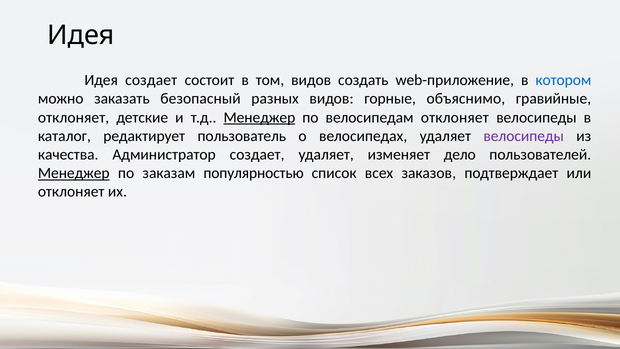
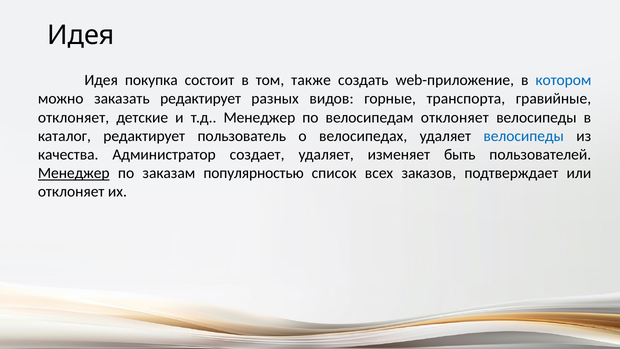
Идея создает: создает -> покупка
том видов: видов -> также
заказать безопасный: безопасный -> редактирует
объяснимо: объяснимо -> транспорта
Менеджер at (259, 117) underline: present -> none
велосипеды at (524, 136) colour: purple -> blue
дело: дело -> быть
